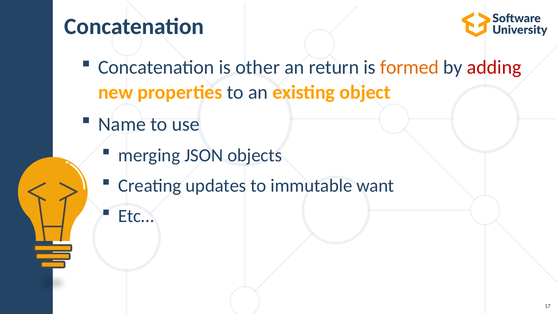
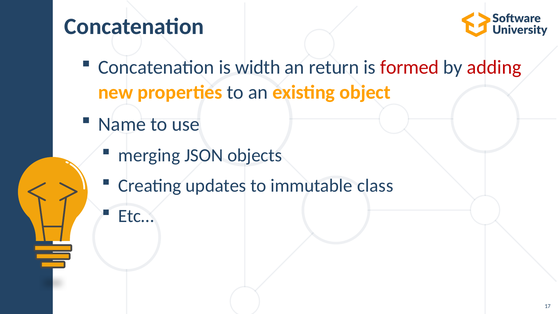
other: other -> width
formed colour: orange -> red
want: want -> class
